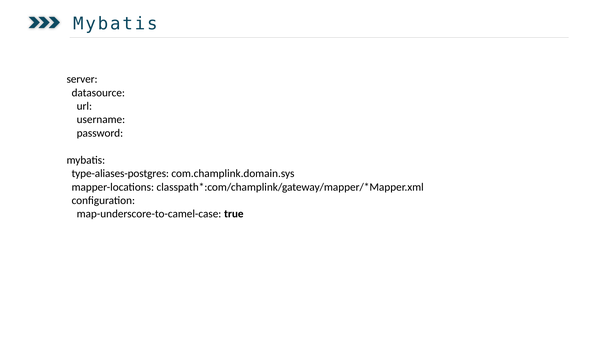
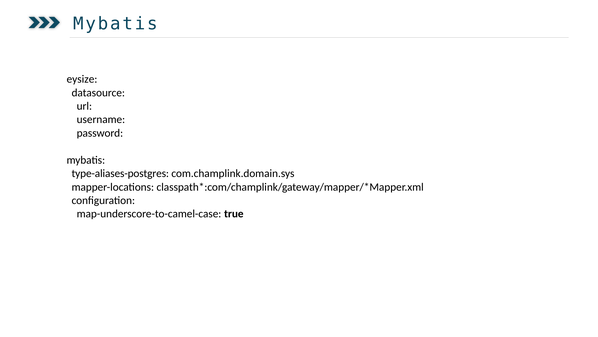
server: server -> eysize
